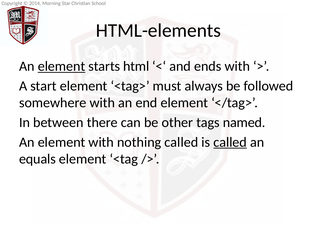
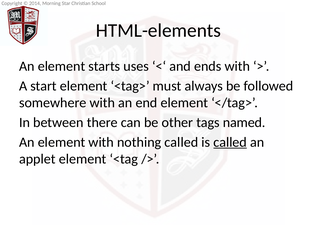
element at (62, 67) underline: present -> none
html: html -> uses
equals: equals -> applet
